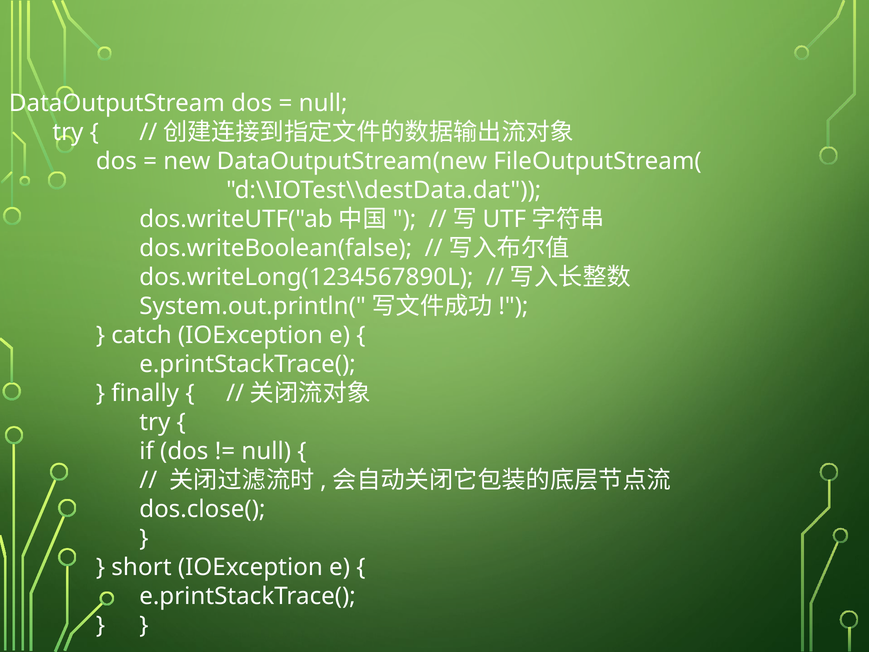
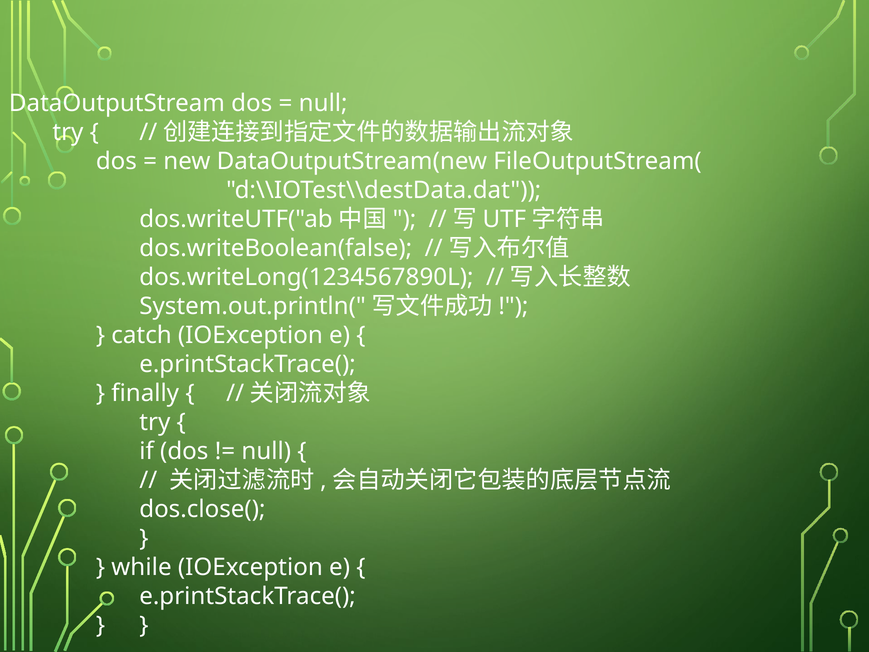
short: short -> while
